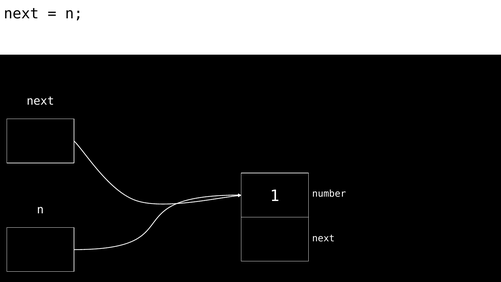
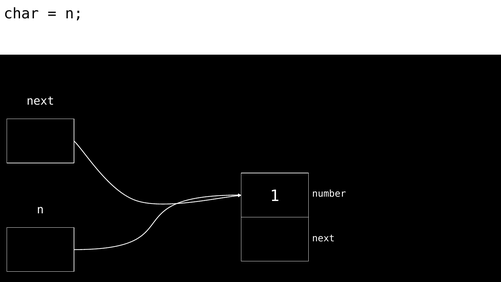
next at (21, 14): next -> char
